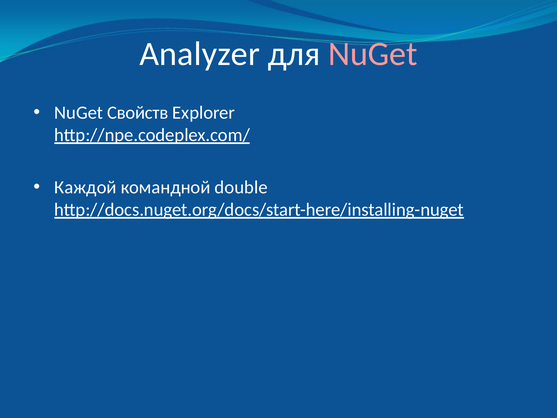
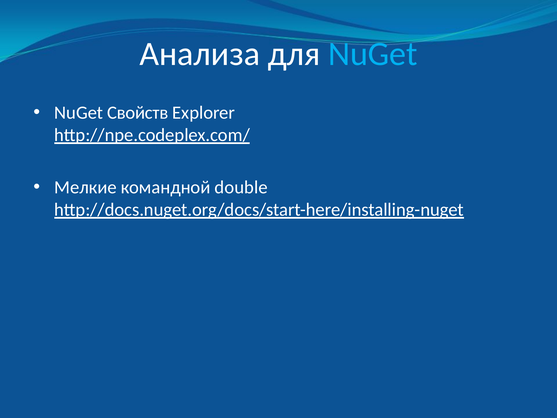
Analyzer: Analyzer -> Анализа
NuGet at (373, 54) colour: pink -> light blue
Каждой: Каждой -> Мелкие
